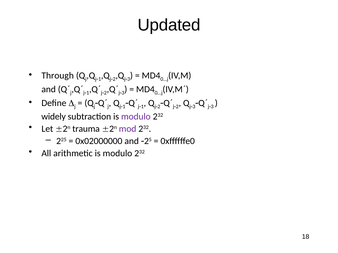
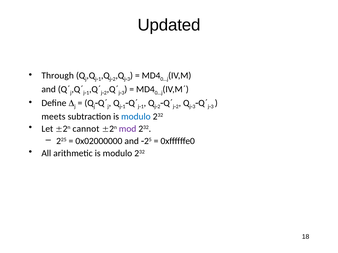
widely: widely -> meets
modulo at (136, 117) colour: purple -> blue
trauma: trauma -> cannot
